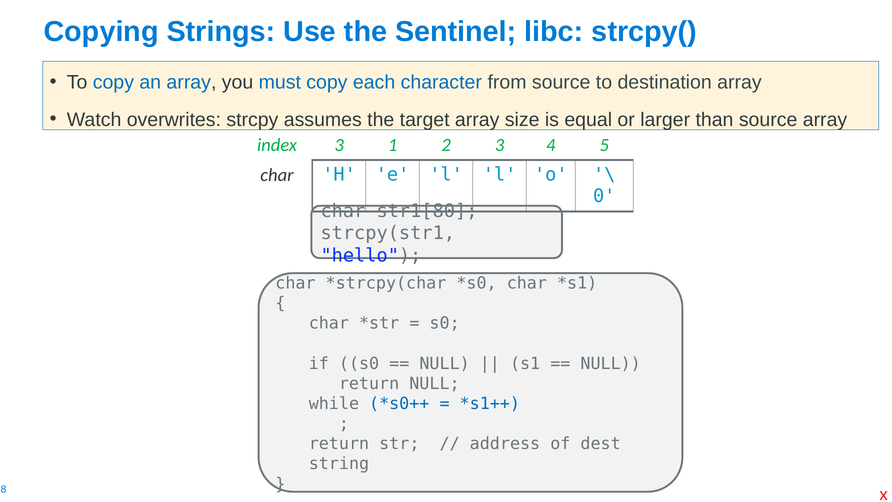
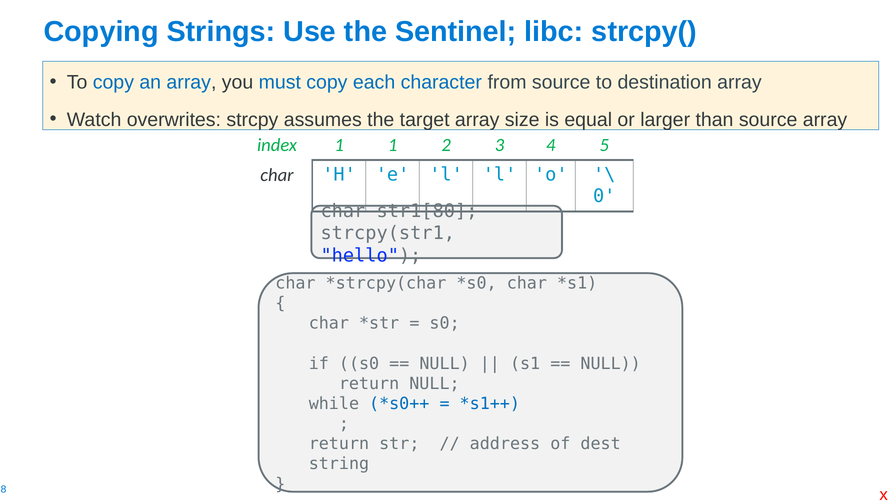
index 3: 3 -> 1
